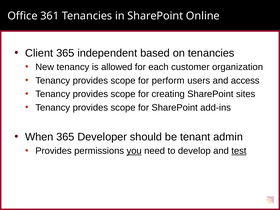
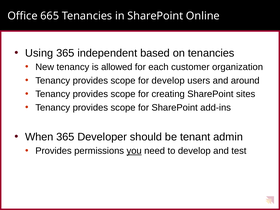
361: 361 -> 665
Client: Client -> Using
for perform: perform -> develop
access: access -> around
test underline: present -> none
